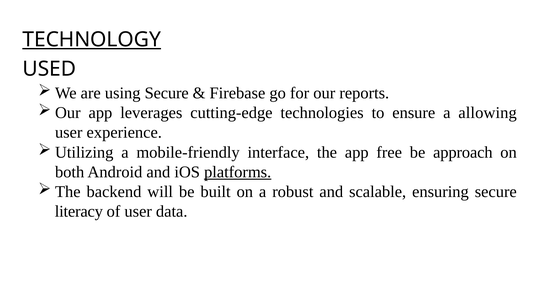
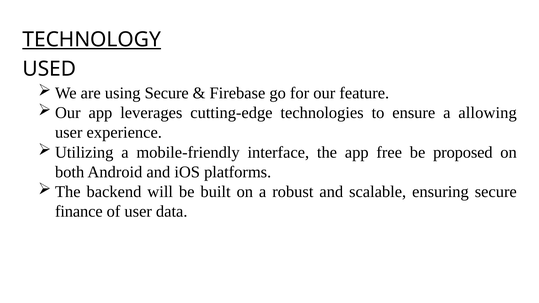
reports: reports -> feature
approach: approach -> proposed
platforms underline: present -> none
literacy: literacy -> finance
